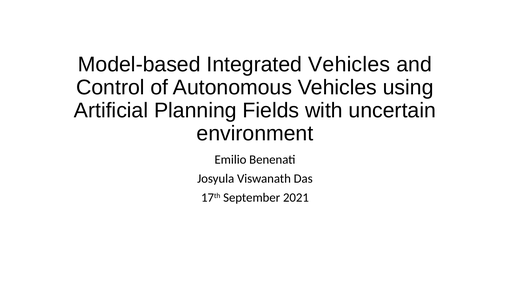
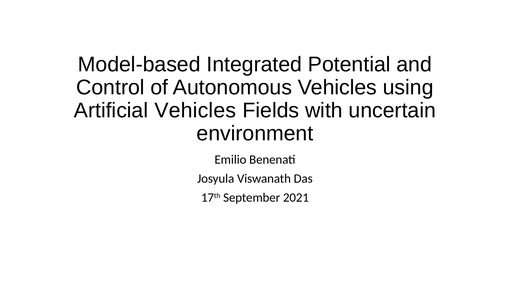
Integrated Vehicles: Vehicles -> Potential
Artificial Planning: Planning -> Vehicles
